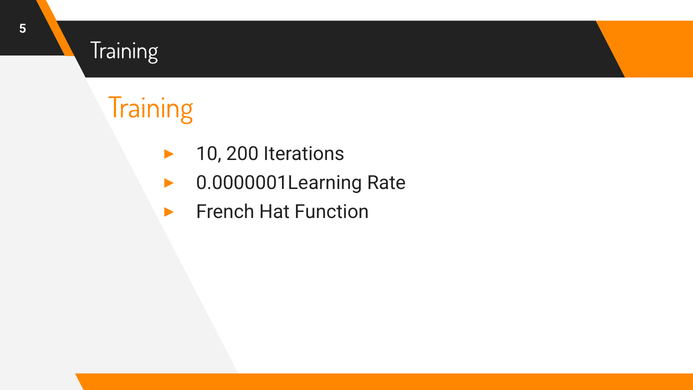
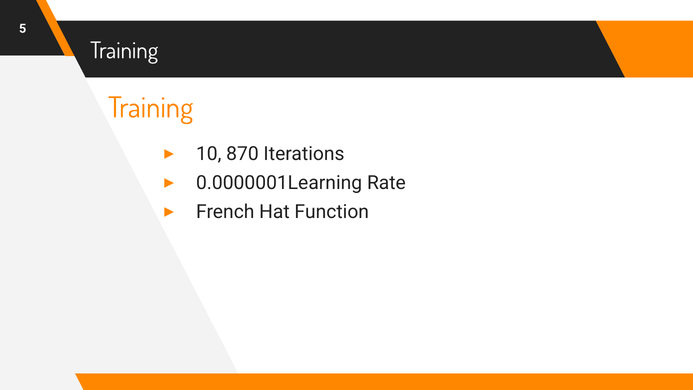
200: 200 -> 870
